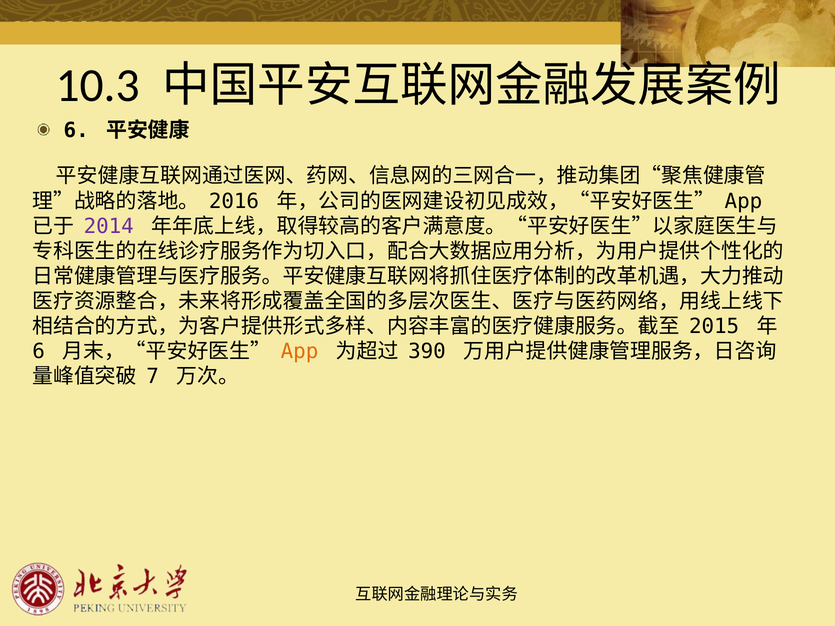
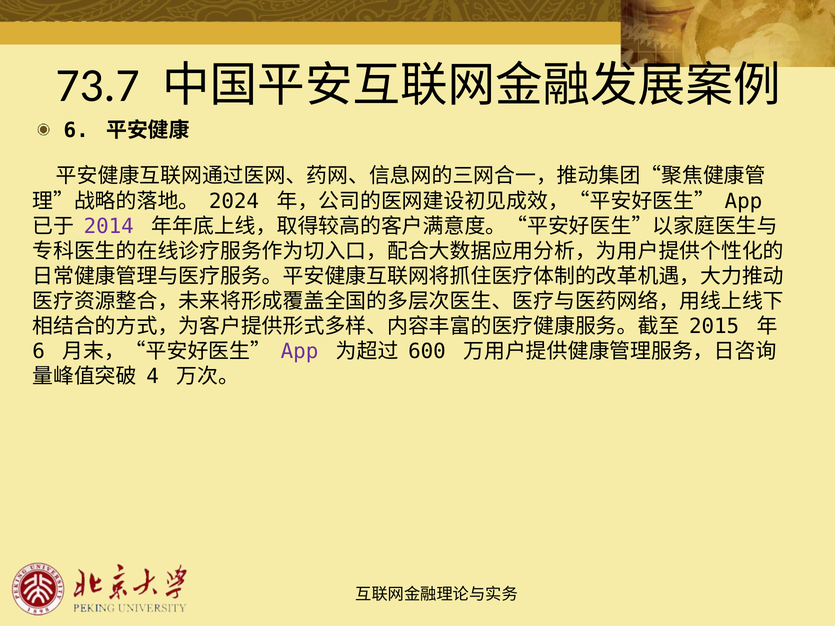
10.3: 10.3 -> 73.7
2016: 2016 -> 2024
App at (300, 352) colour: orange -> purple
390: 390 -> 600
7: 7 -> 4
